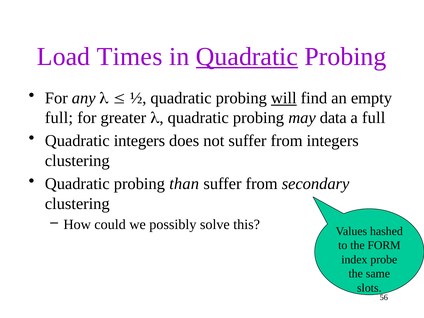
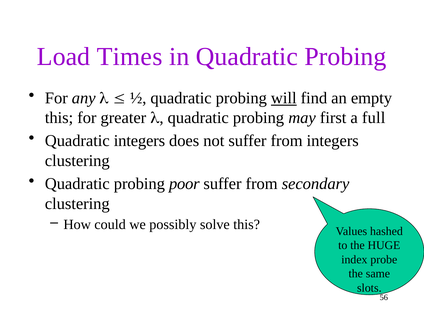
Quadratic at (247, 57) underline: present -> none
full at (59, 118): full -> this
data: data -> first
than: than -> poor
FORM: FORM -> HUGE
